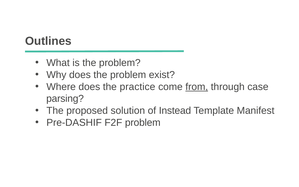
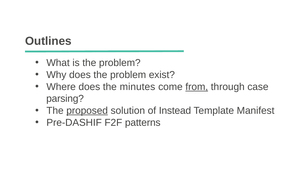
practice: practice -> minutes
proposed underline: none -> present
F2F problem: problem -> patterns
